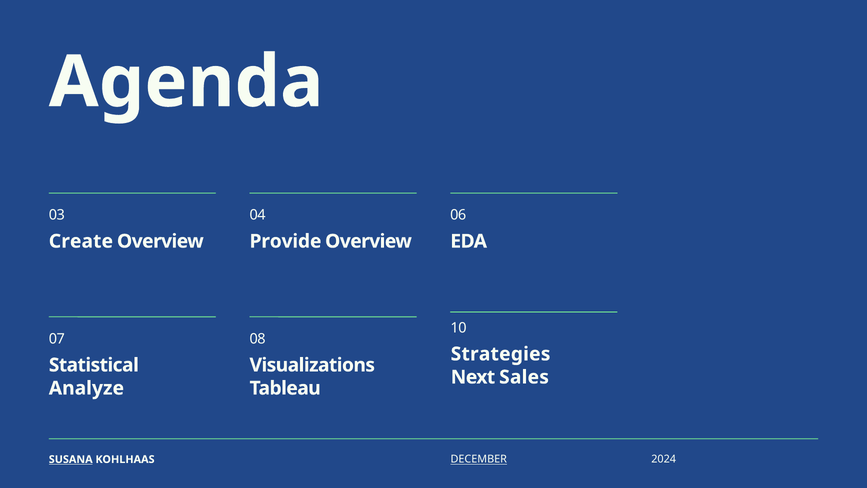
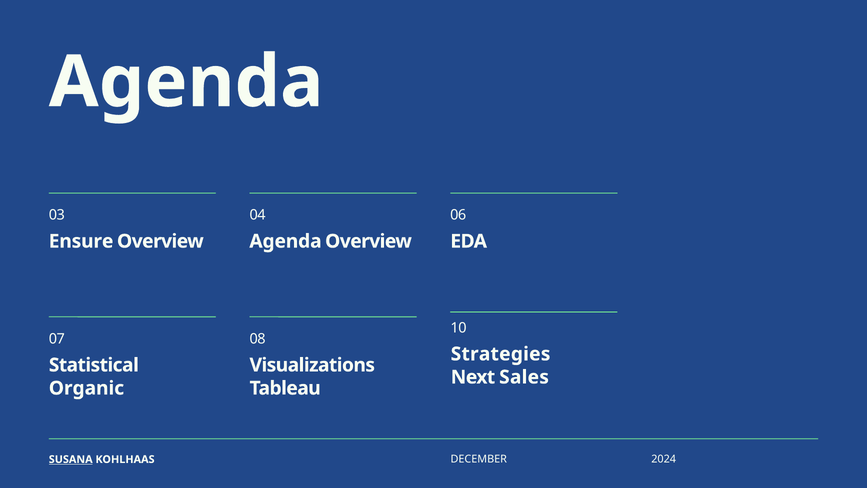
Create: Create -> Ensure
Overview Provide: Provide -> Agenda
Analyze: Analyze -> Organic
DECEMBER underline: present -> none
